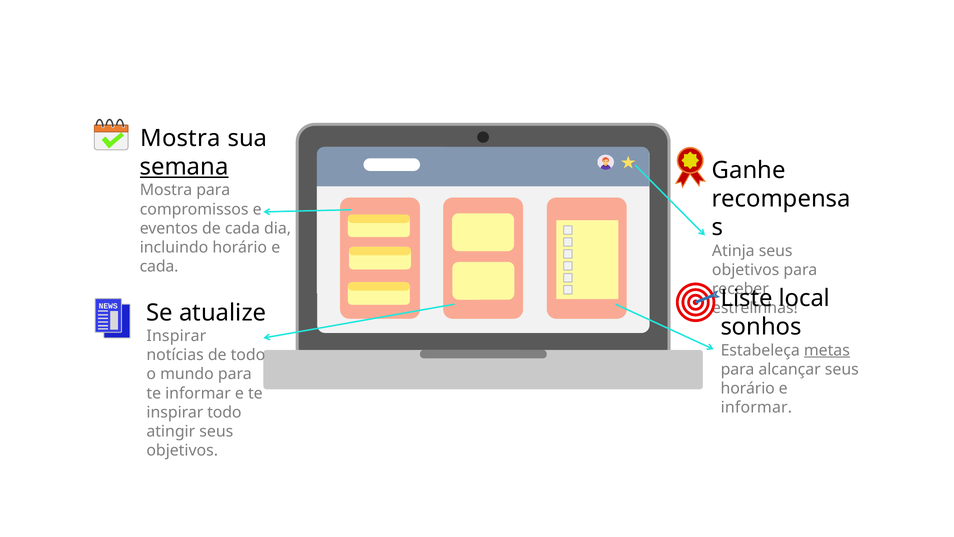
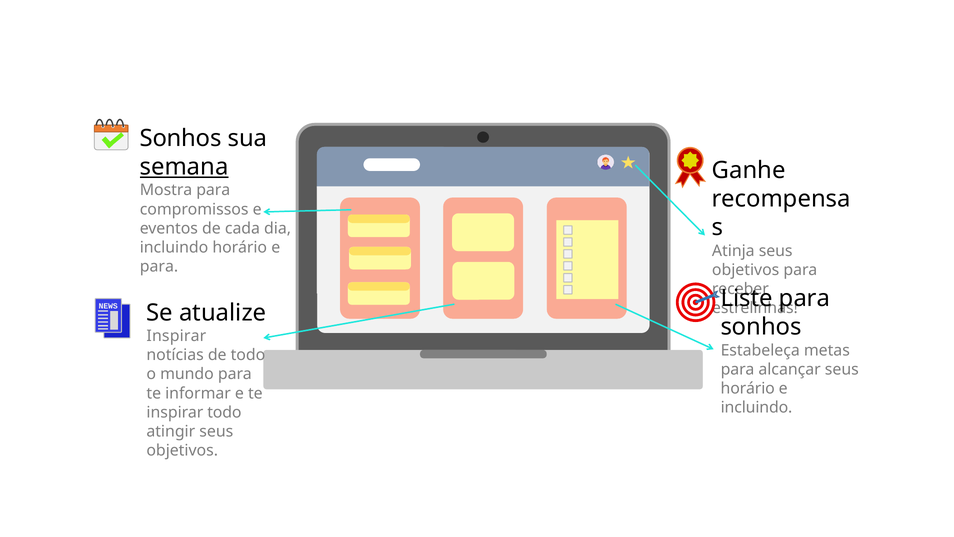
Mostra at (180, 138): Mostra -> Sonhos
cada at (159, 266): cada -> para
local at (804, 298): local -> para
metas underline: present -> none
informar at (756, 407): informar -> incluindo
